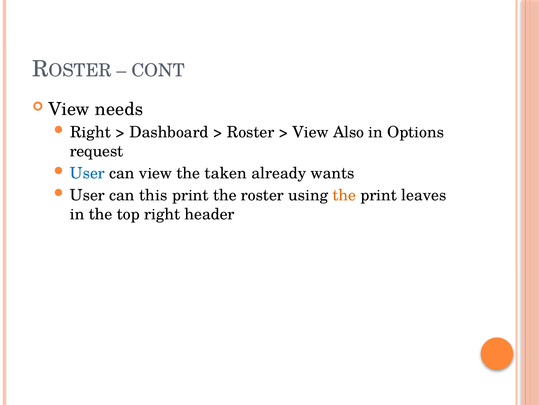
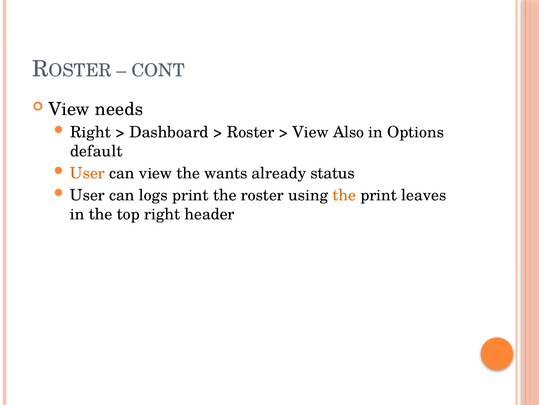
request: request -> default
User at (87, 173) colour: blue -> orange
taken: taken -> wants
wants: wants -> status
this: this -> logs
